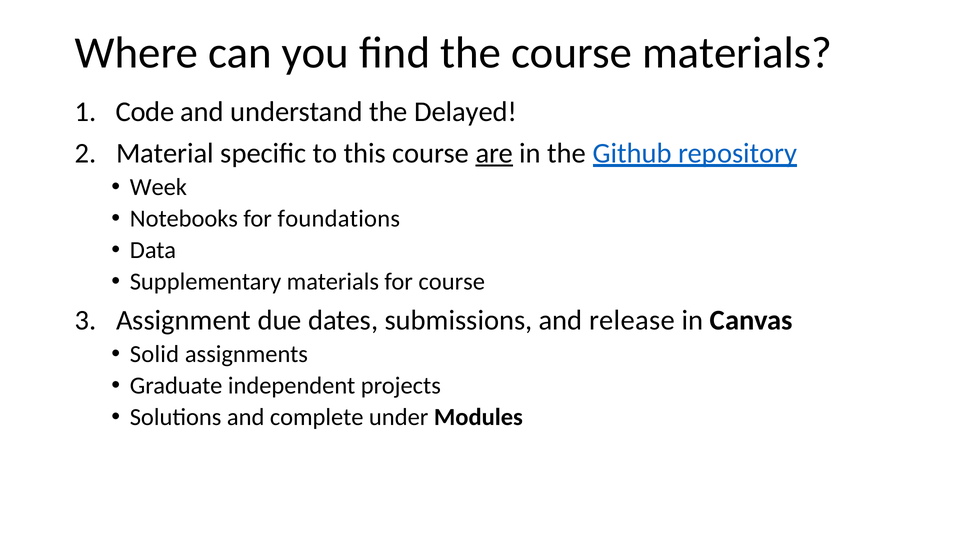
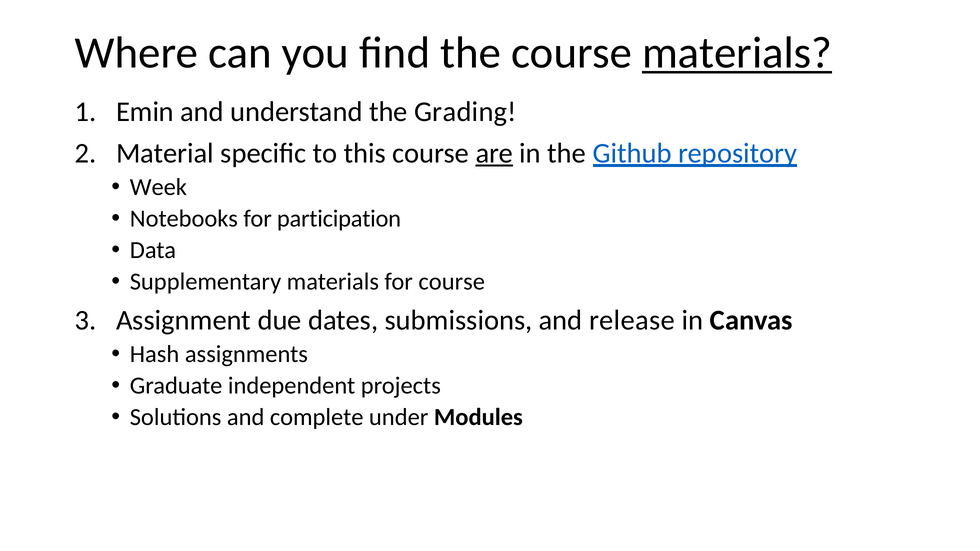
materials at (737, 53) underline: none -> present
Code: Code -> Emin
Delayed: Delayed -> Grading
foundations: foundations -> participation
Solid: Solid -> Hash
